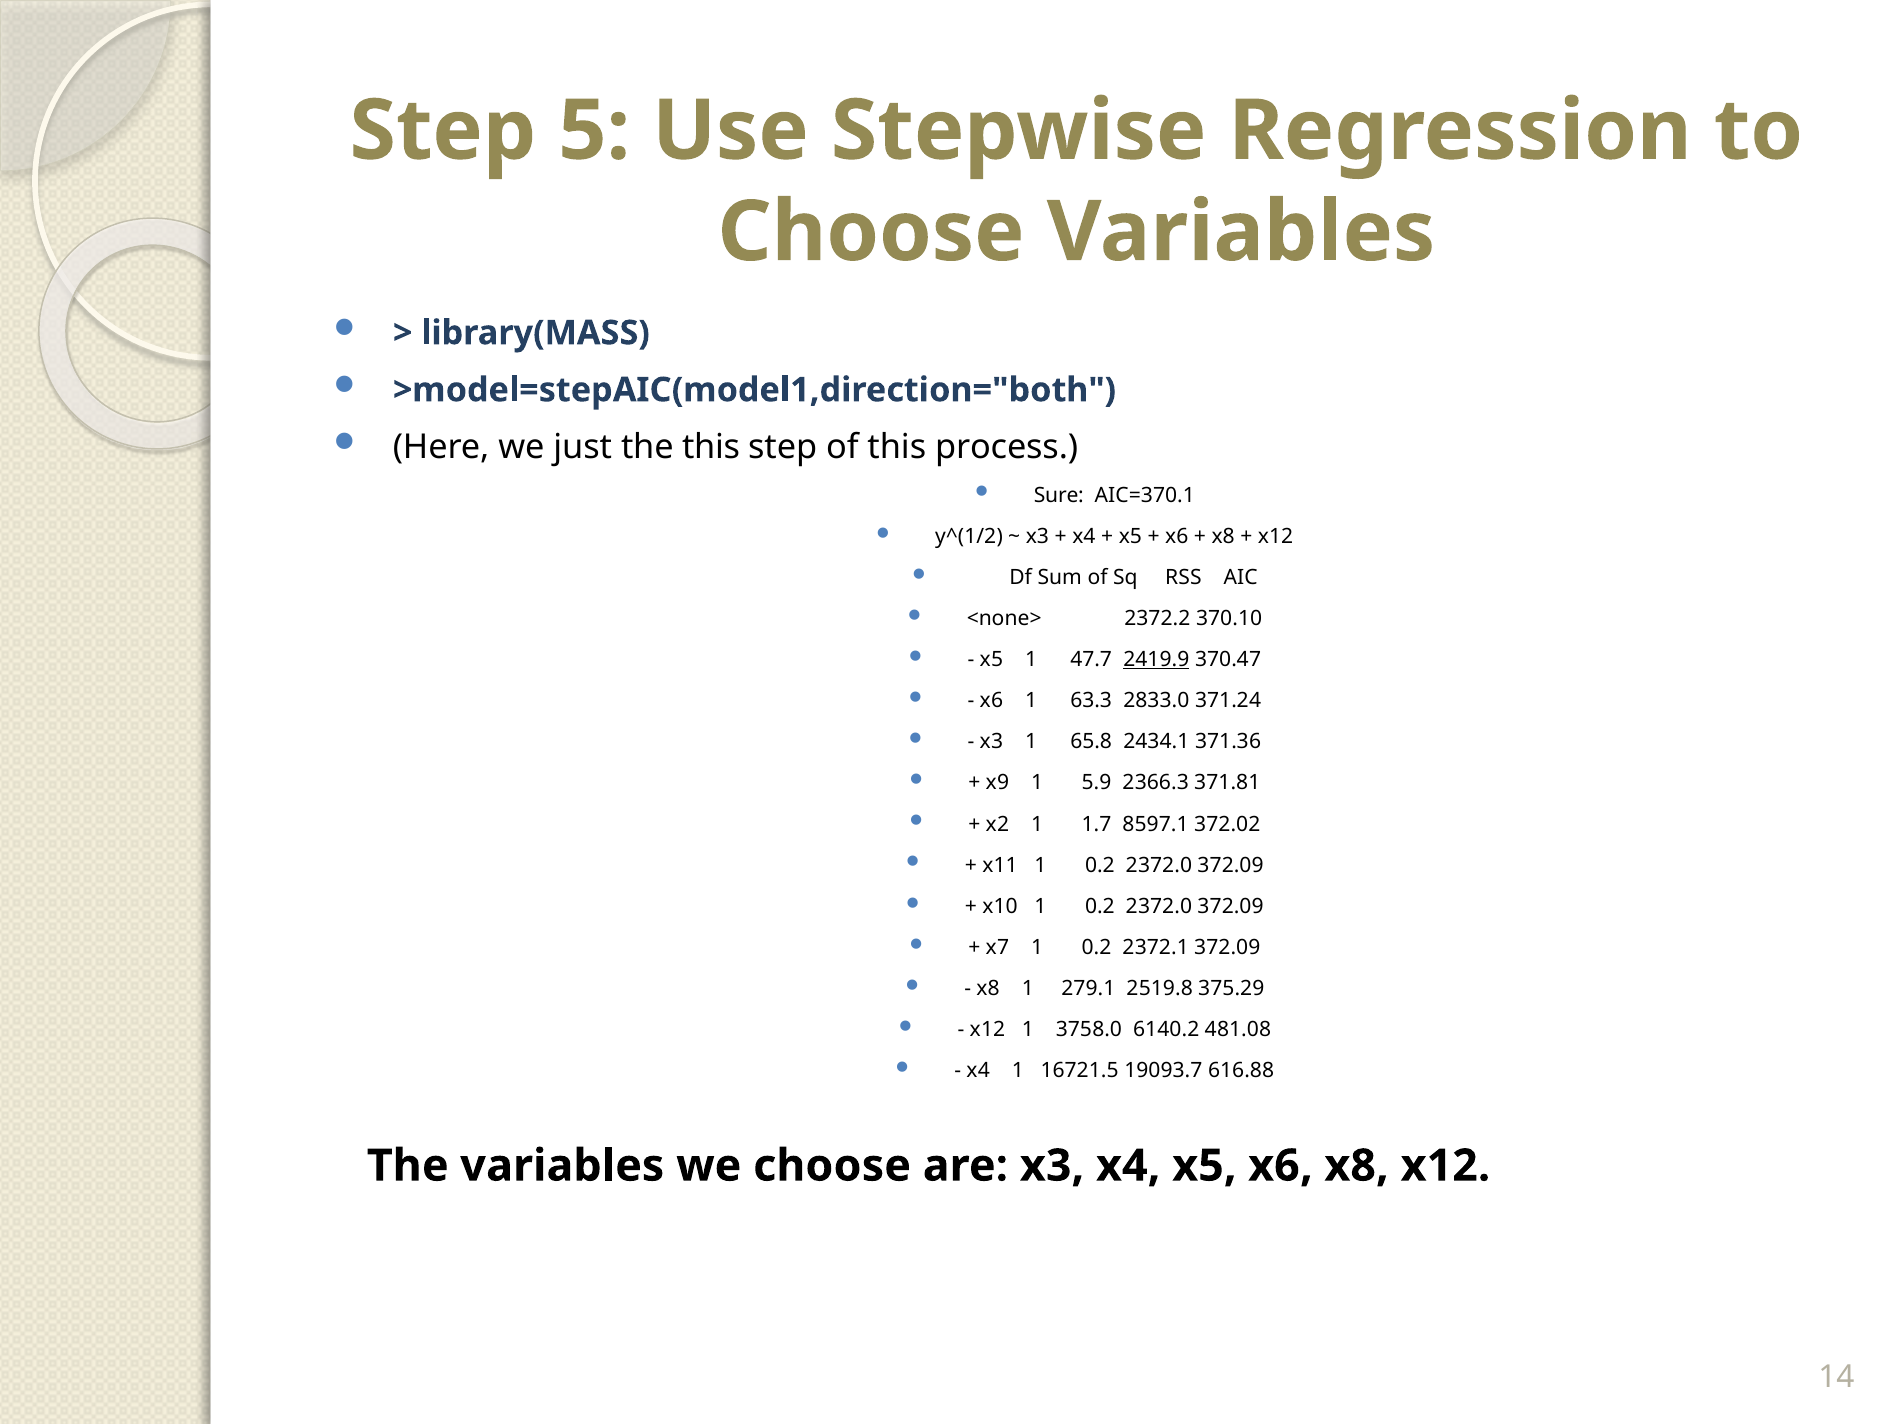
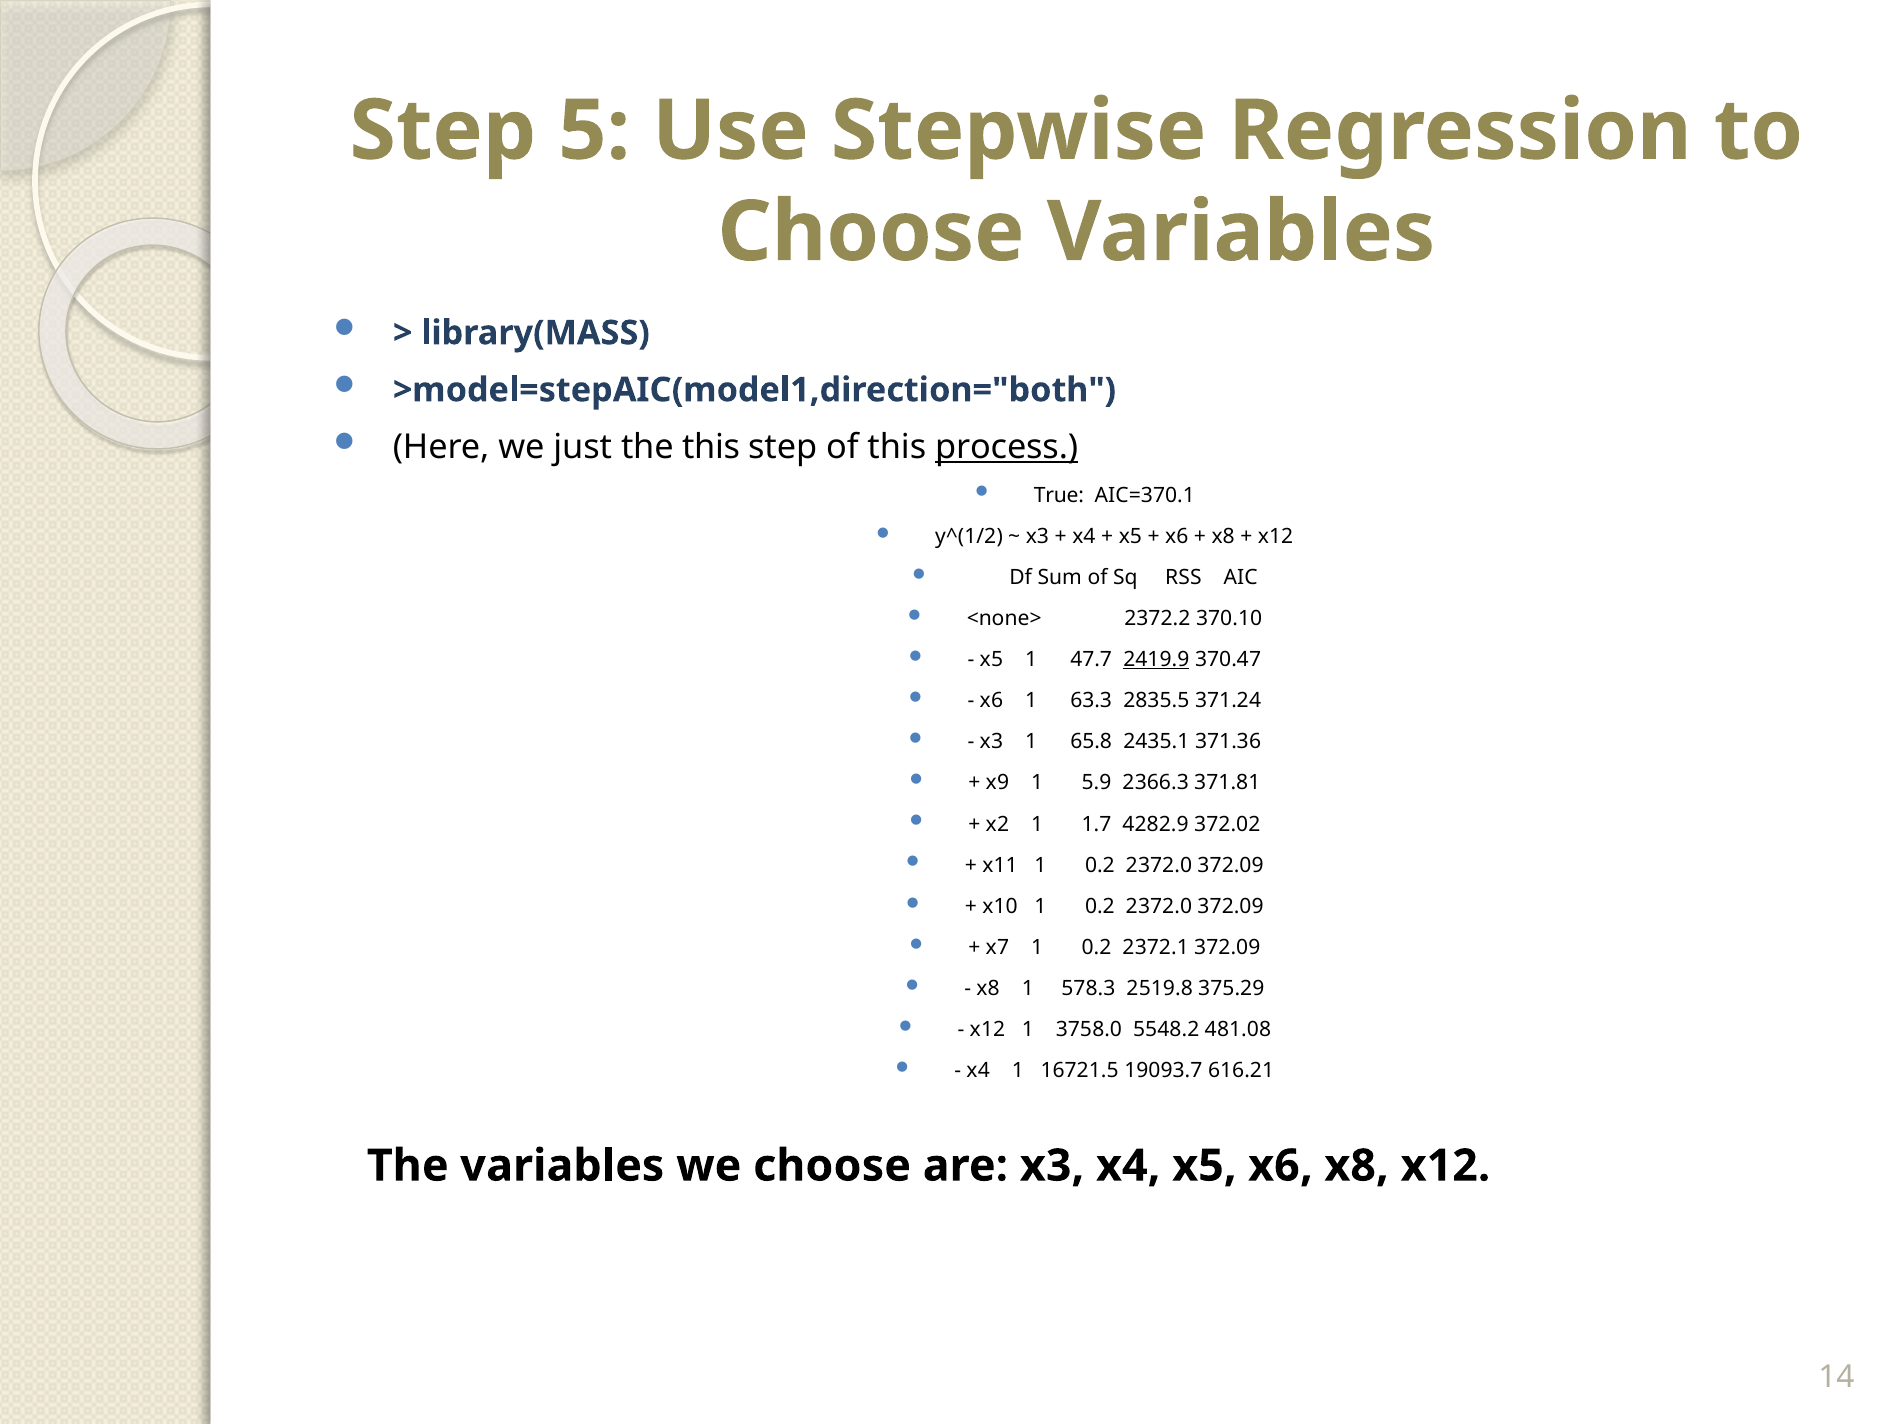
process underline: none -> present
Sure: Sure -> True
2833.0: 2833.0 -> 2835.5
2434.1: 2434.1 -> 2435.1
8597.1: 8597.1 -> 4282.9
279.1: 279.1 -> 578.3
6140.2: 6140.2 -> 5548.2
616.88: 616.88 -> 616.21
